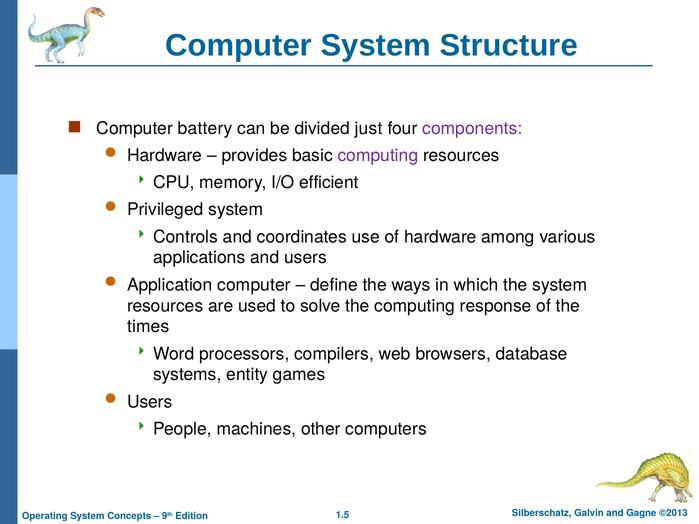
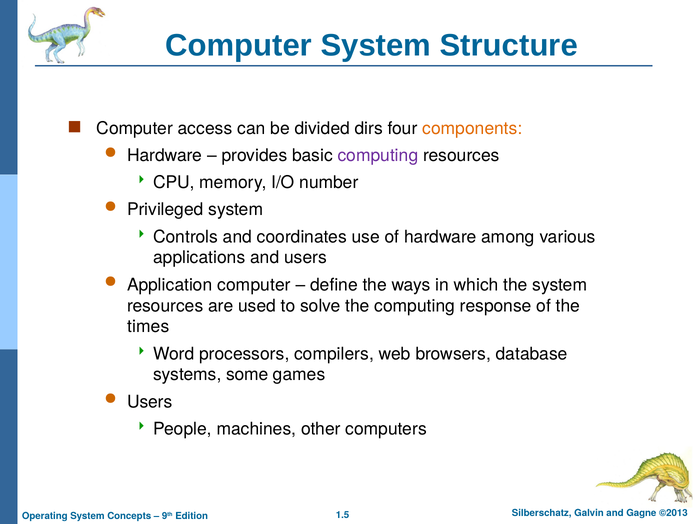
battery: battery -> access
just: just -> dirs
components colour: purple -> orange
efficient: efficient -> number
entity: entity -> some
